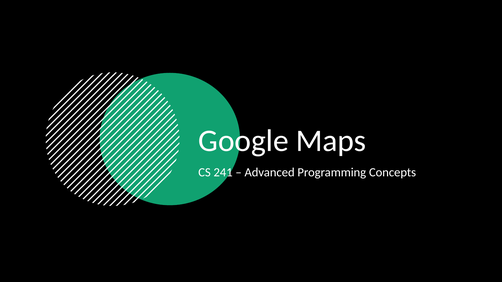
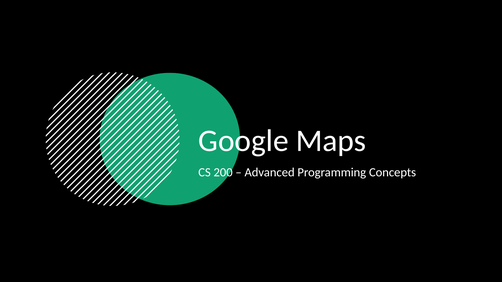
241: 241 -> 200
